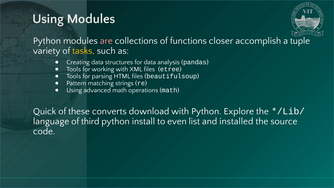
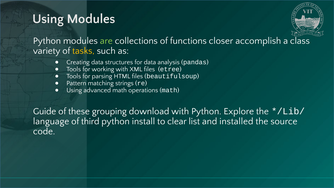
are colour: pink -> light green
tuple: tuple -> class
Quick: Quick -> Guide
converts: converts -> grouping
even: even -> clear
